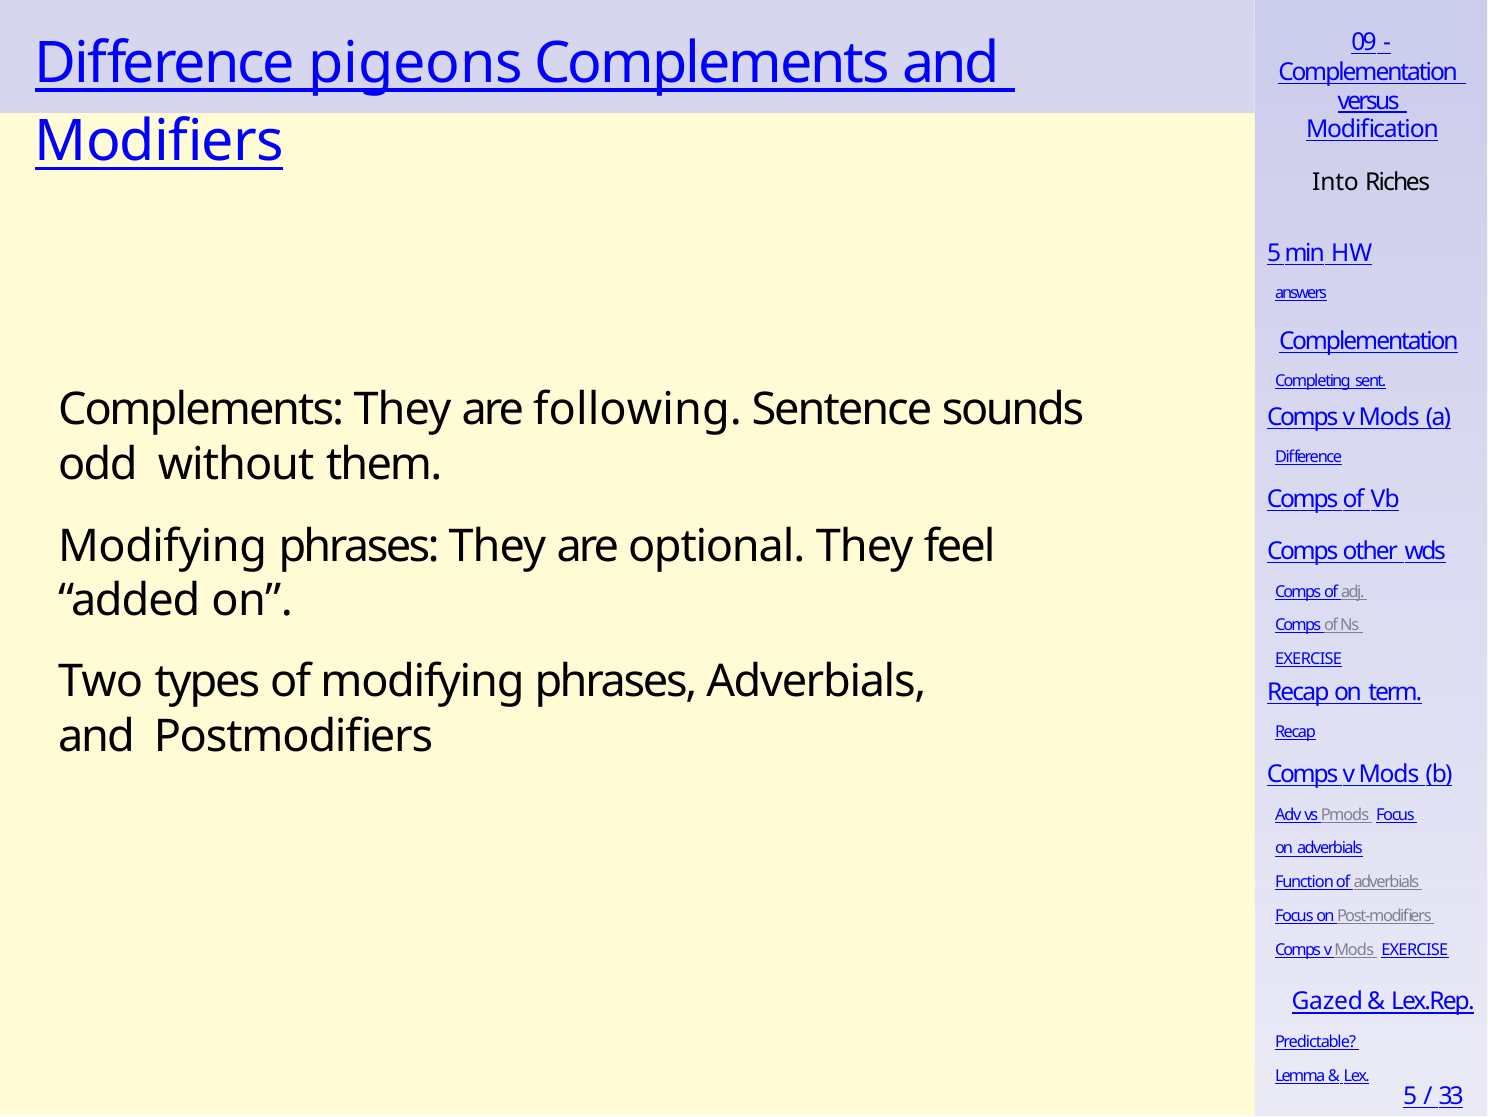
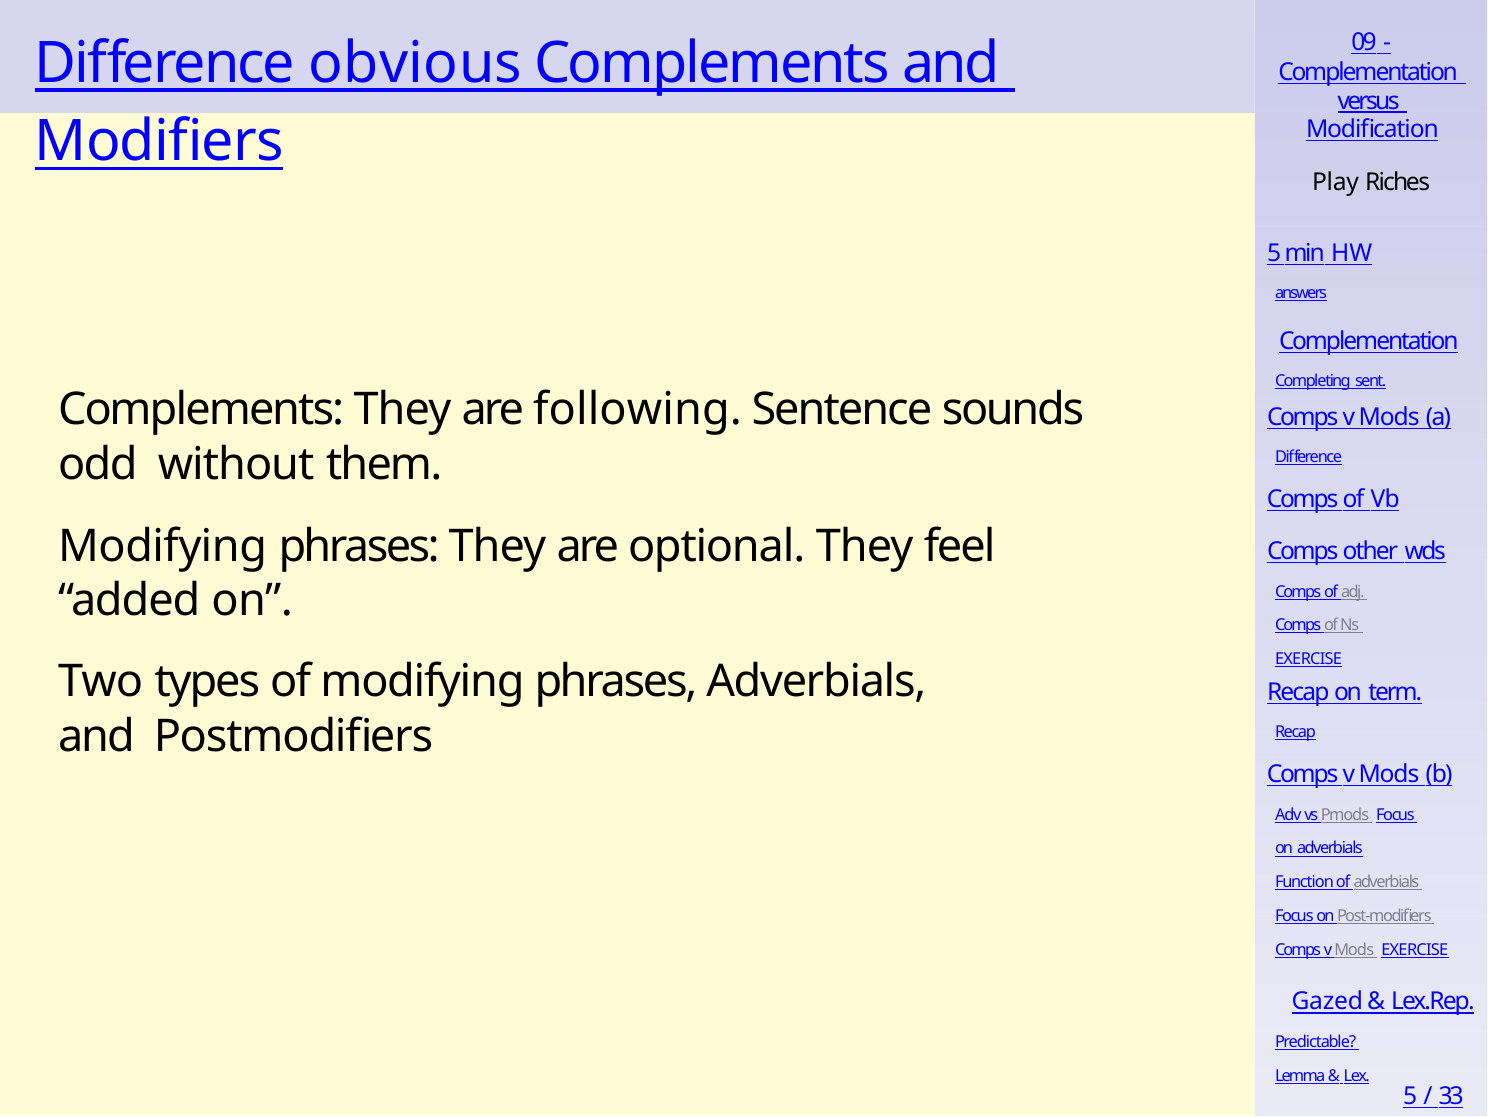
pigeons: pigeons -> obvious
Into: Into -> Play
